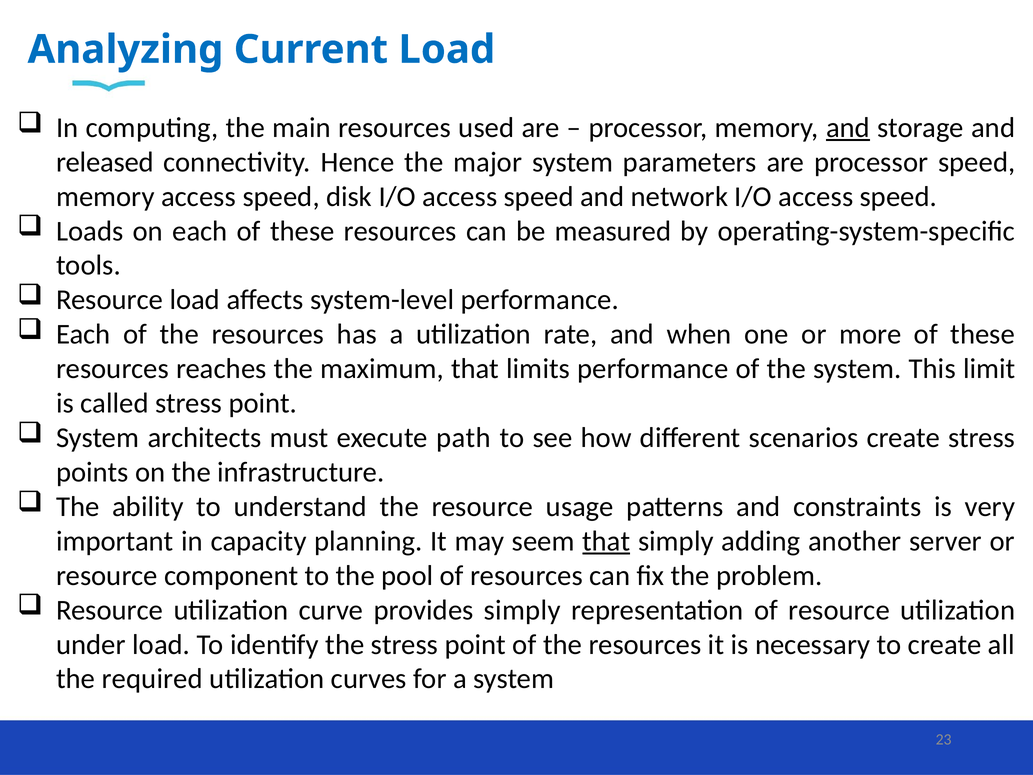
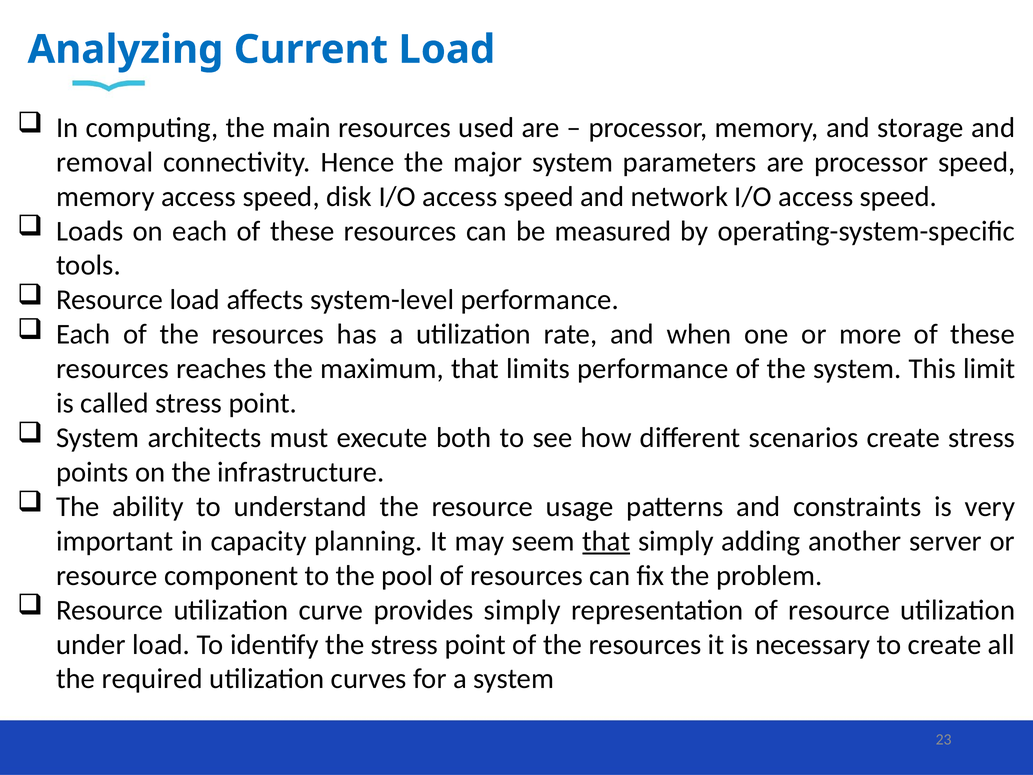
and at (848, 128) underline: present -> none
released: released -> removal
path: path -> both
